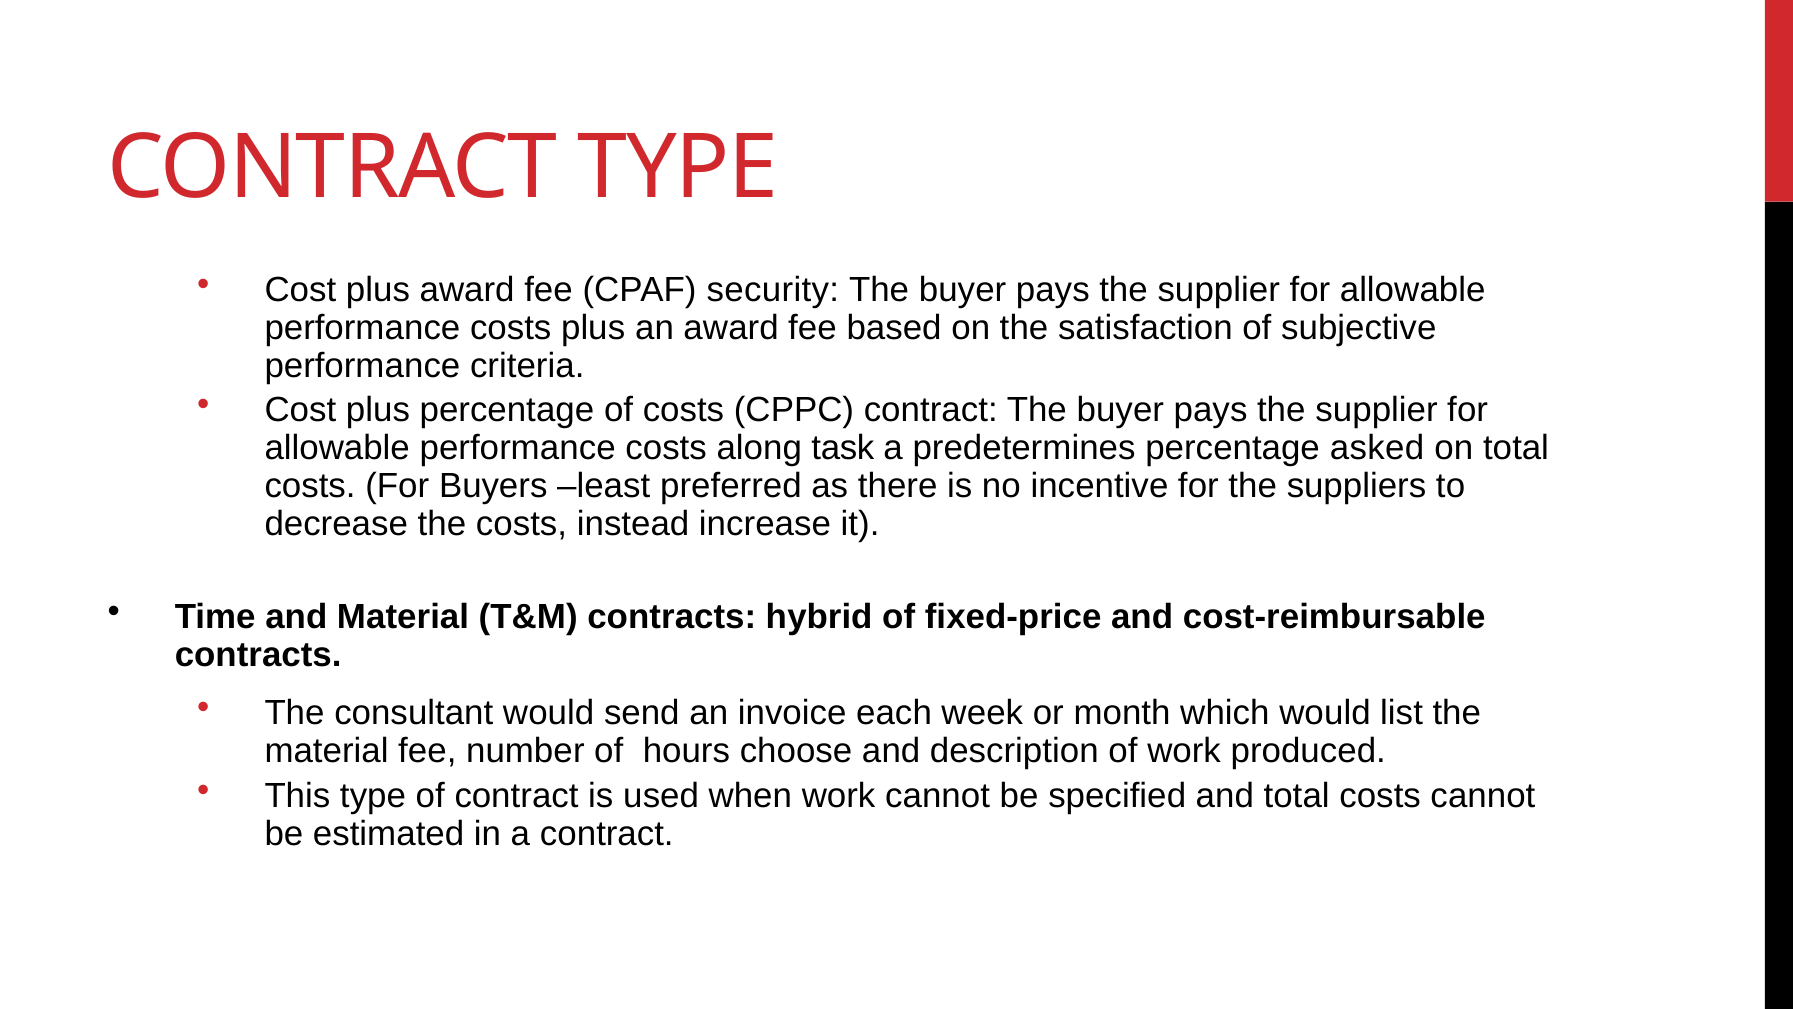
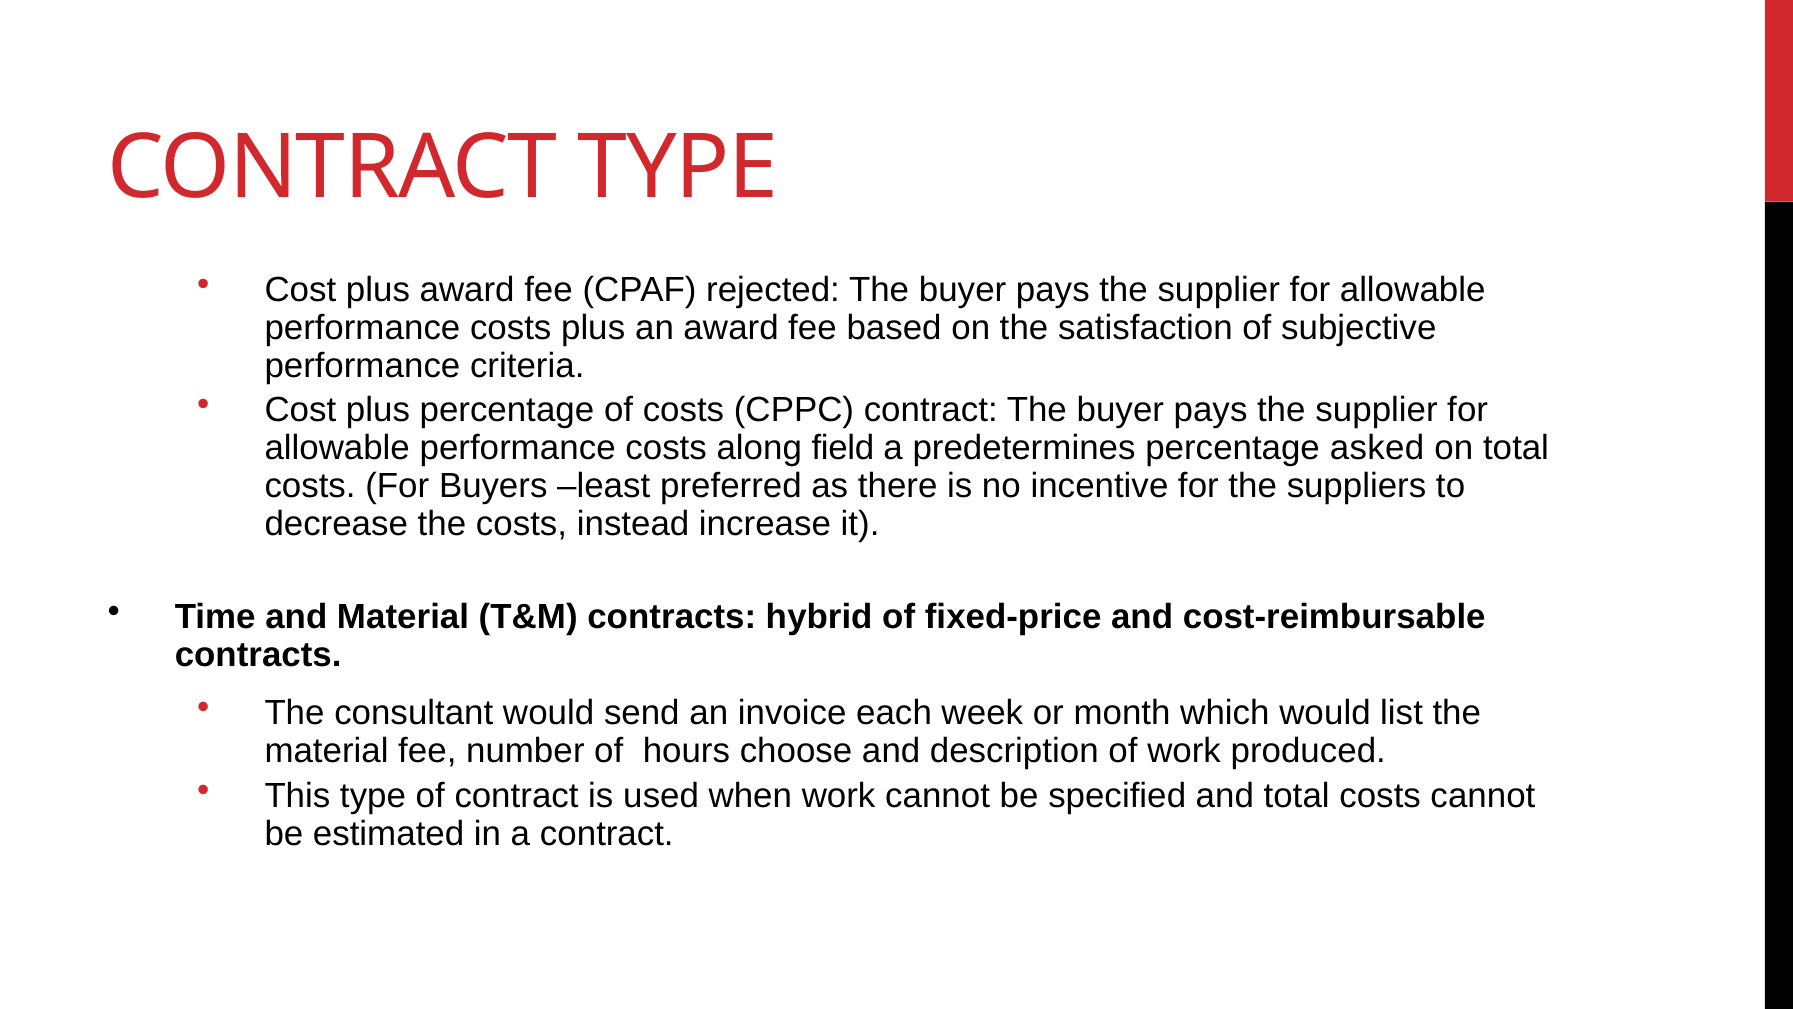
security: security -> rejected
task: task -> field
